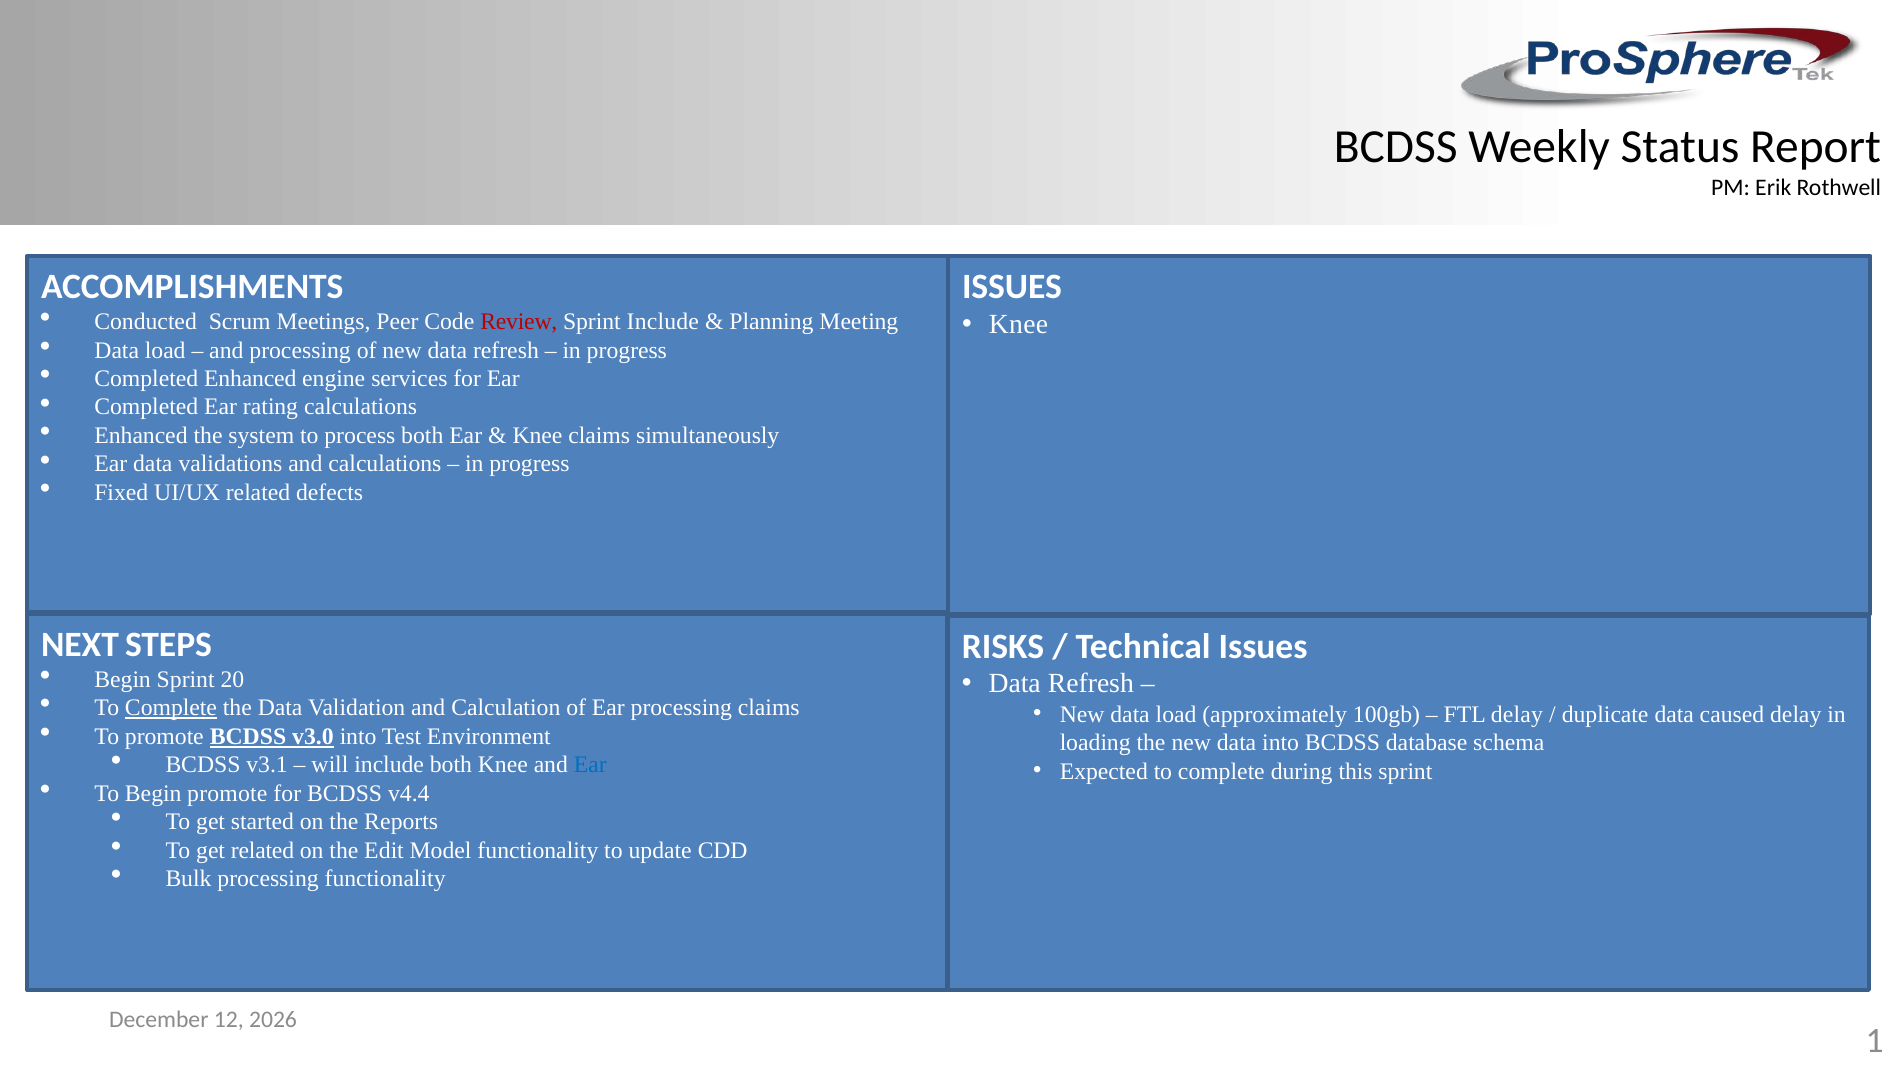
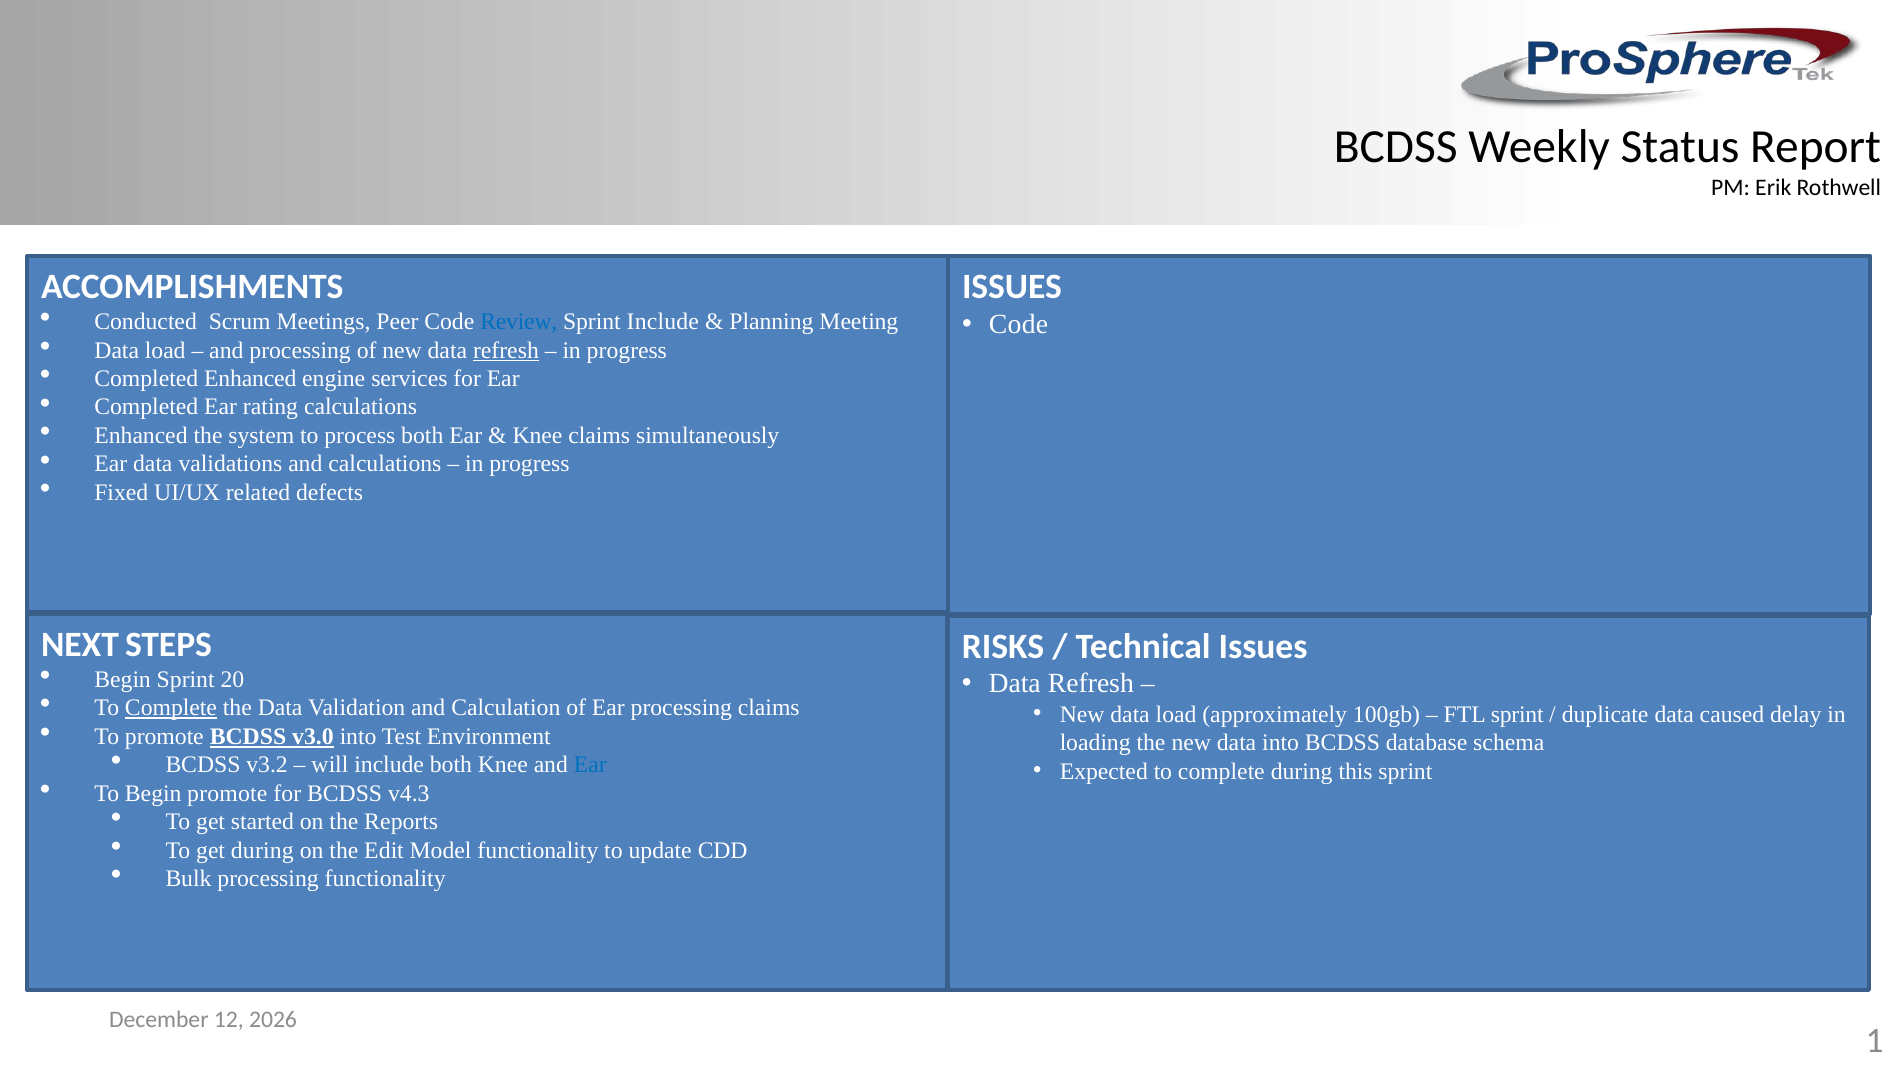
Review colour: red -> blue
Knee at (1019, 324): Knee -> Code
refresh at (506, 350) underline: none -> present
FTL delay: delay -> sprint
v3.1: v3.1 -> v3.2
v4.4: v4.4 -> v4.3
get related: related -> during
